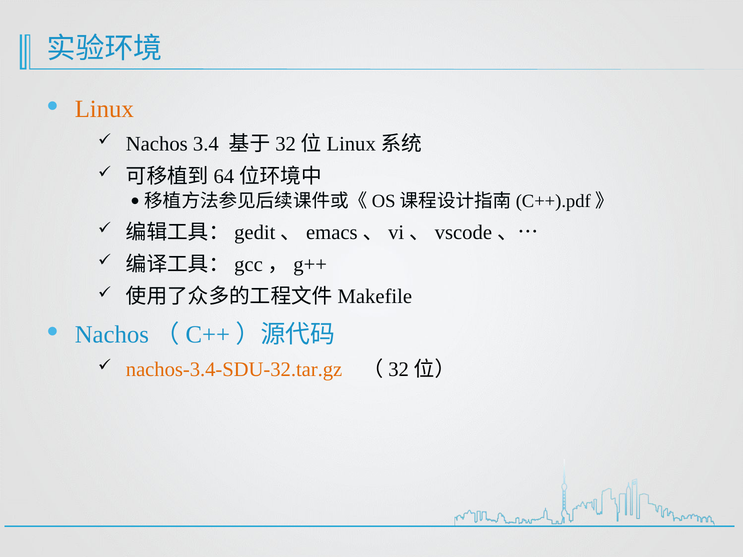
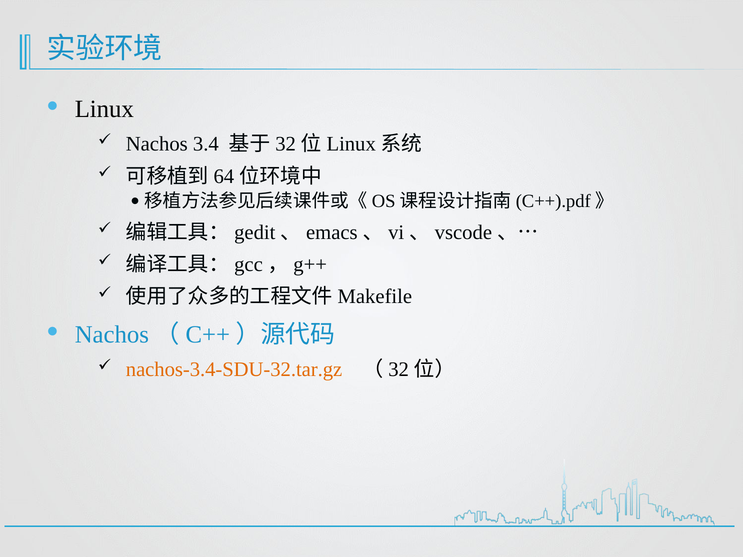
Linux colour: orange -> black
